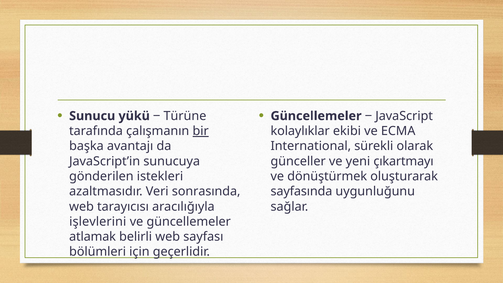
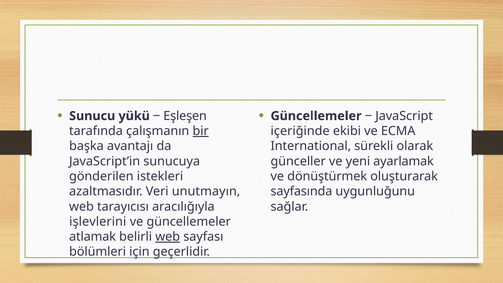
Türüne: Türüne -> Eşleşen
kolaylıklar: kolaylıklar -> içeriğinde
çıkartmayı: çıkartmayı -> ayarlamak
sonrasında: sonrasında -> unutmayın
web at (168, 237) underline: none -> present
